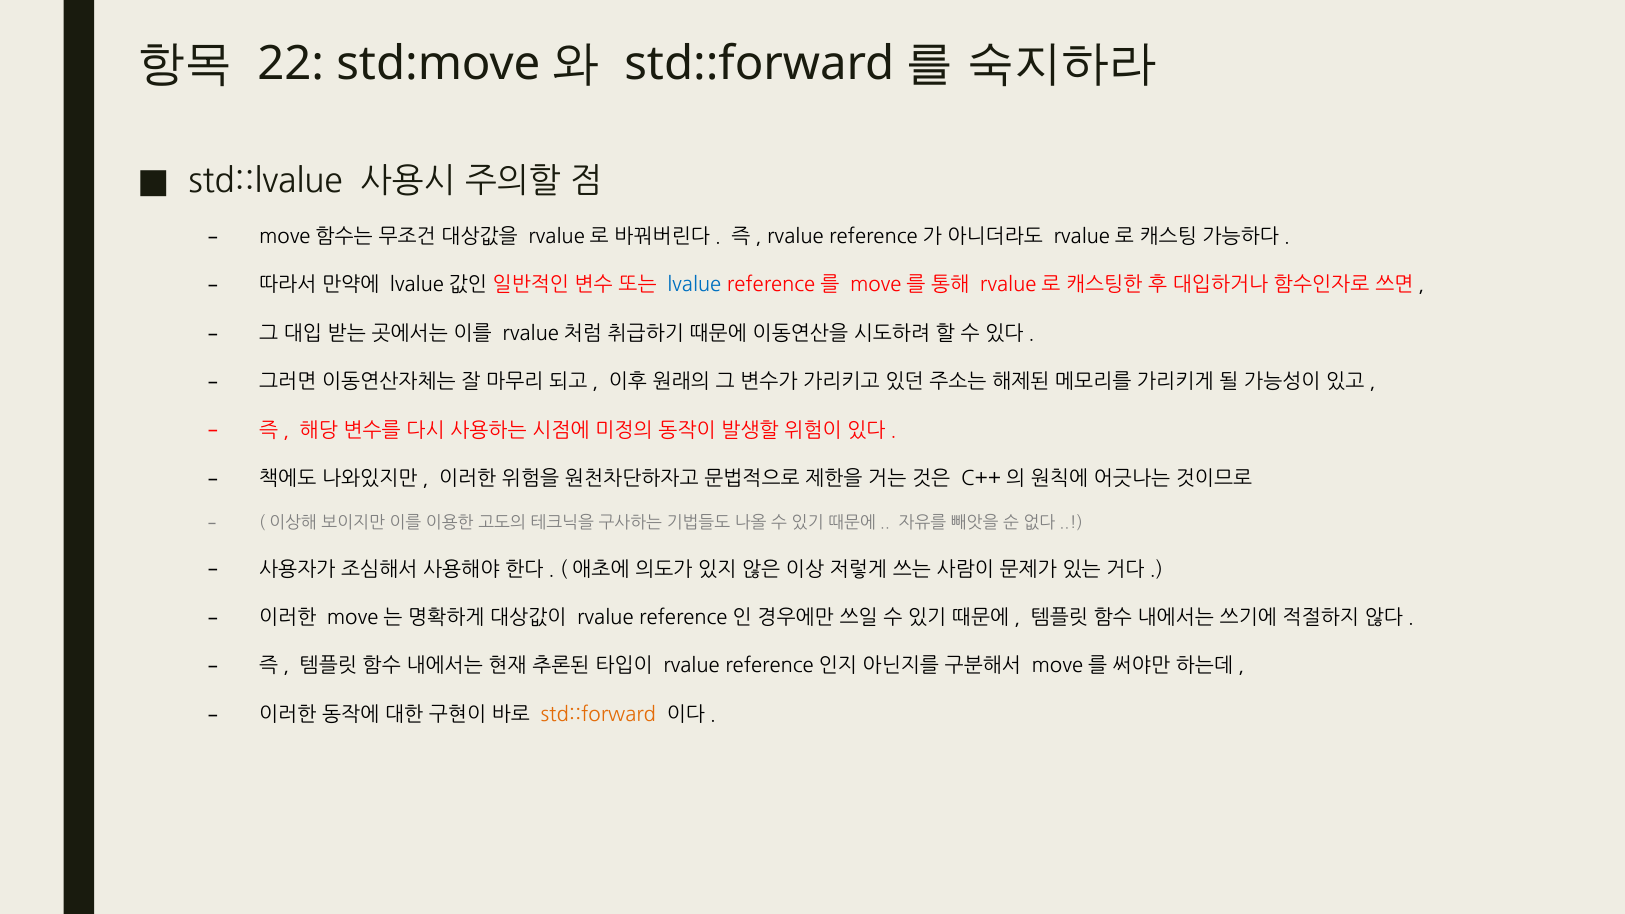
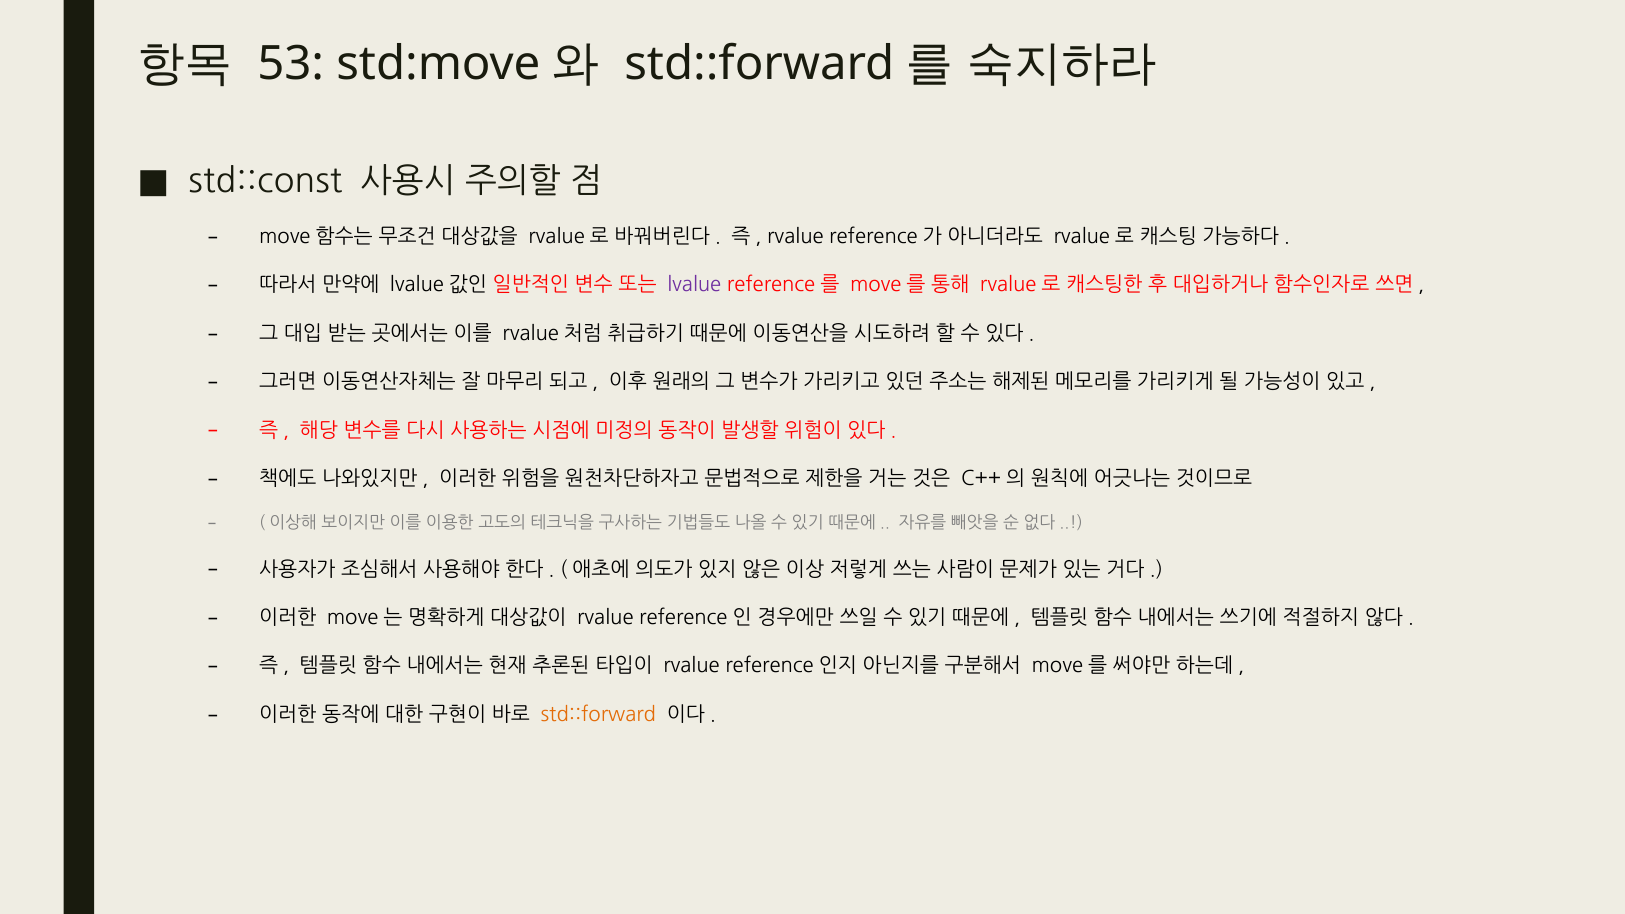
22: 22 -> 53
std::lvalue: std::lvalue -> std::const
lvalue colour: blue -> purple
